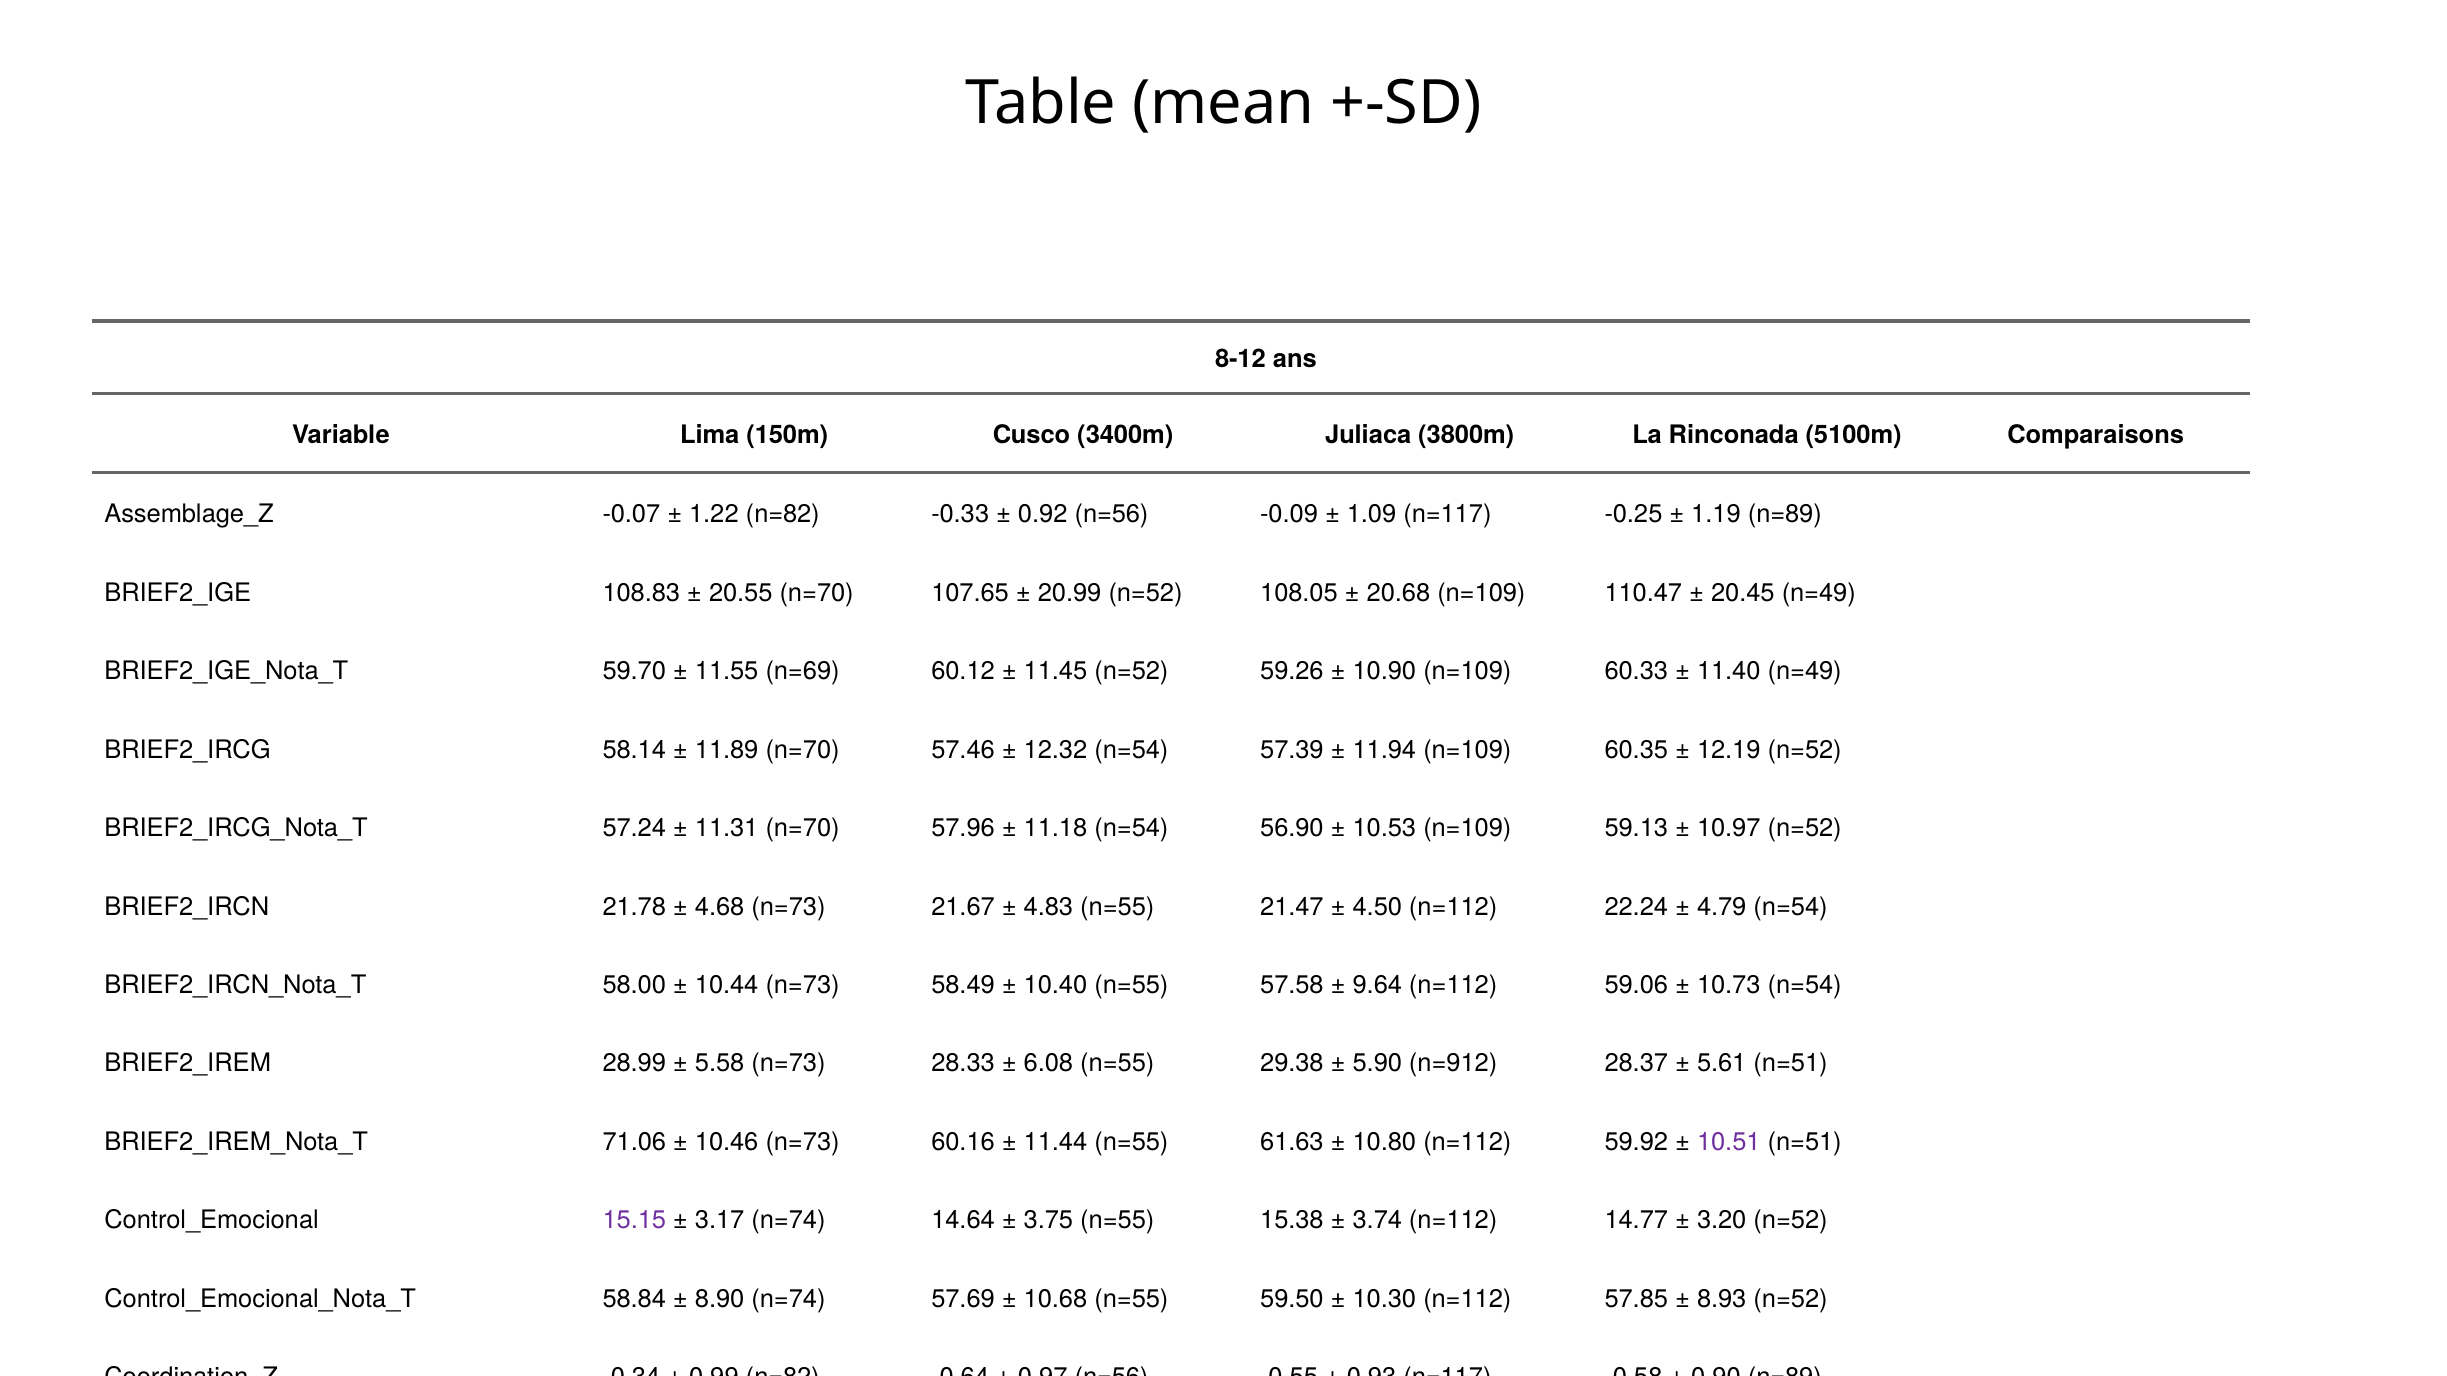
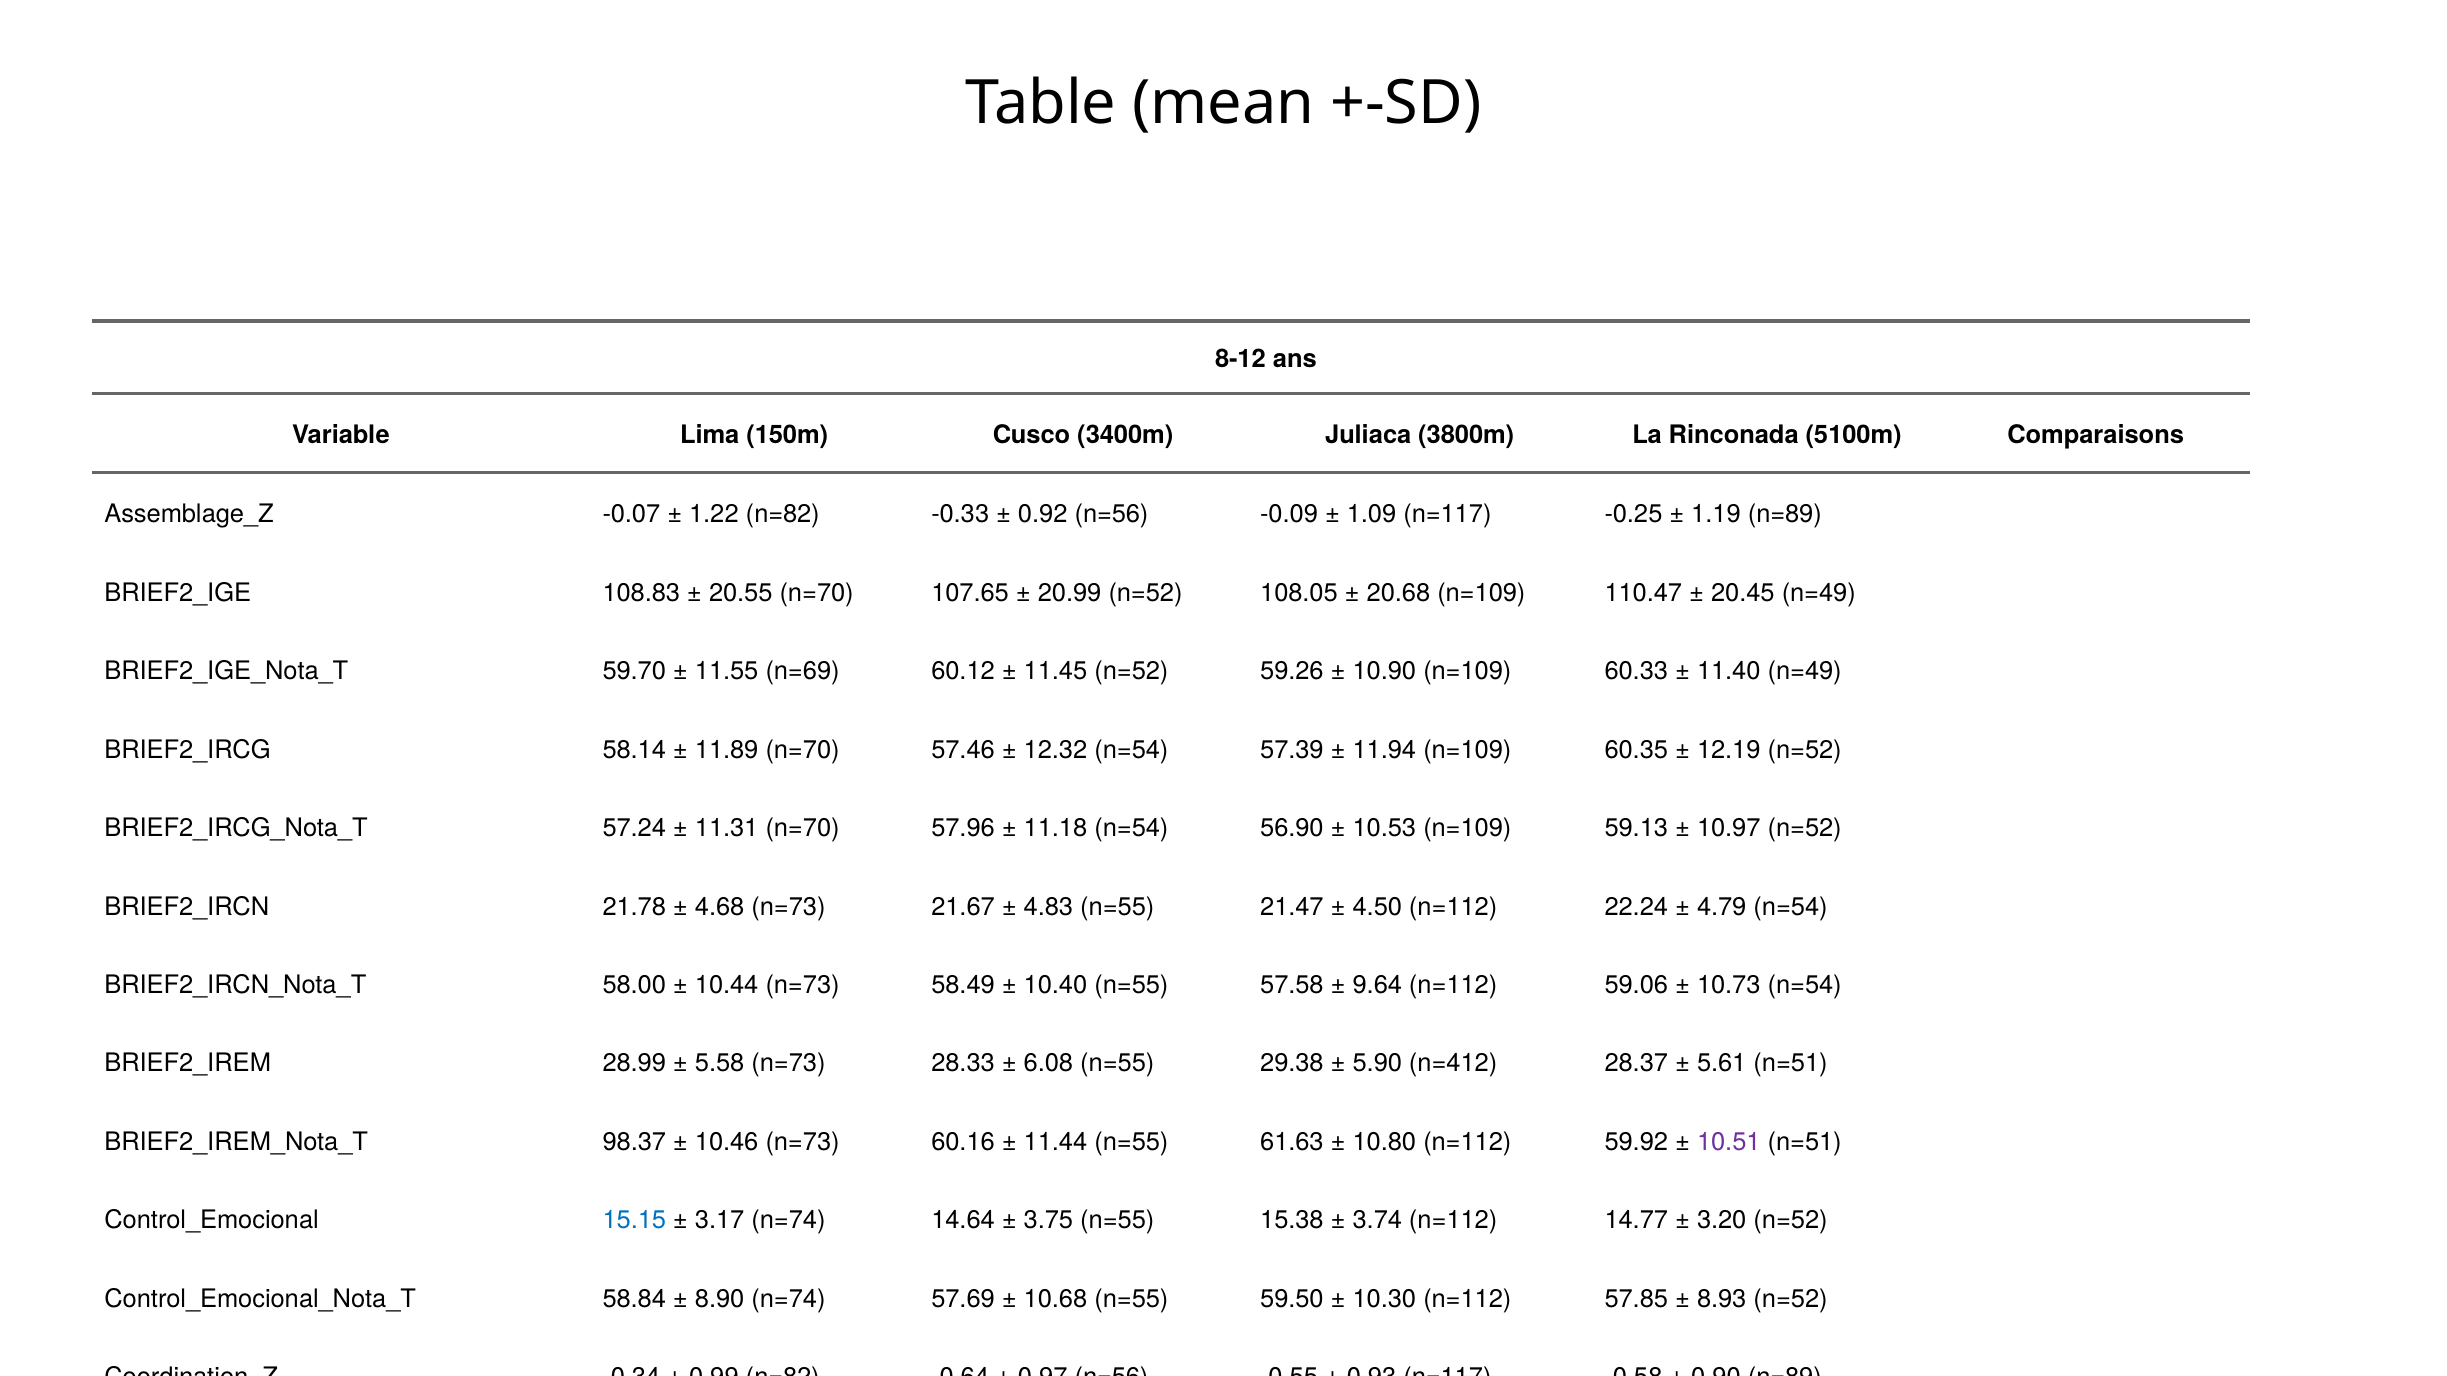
n=912: n=912 -> n=412
71.06: 71.06 -> 98.37
15.15 colour: purple -> blue
